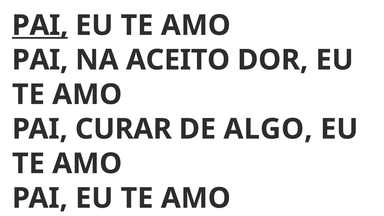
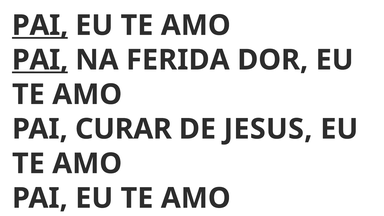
PAI at (40, 60) underline: none -> present
ACEITO: ACEITO -> FERIDA
ALGO: ALGO -> JESUS
